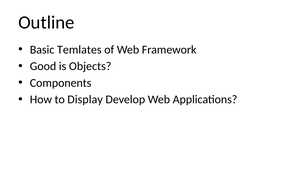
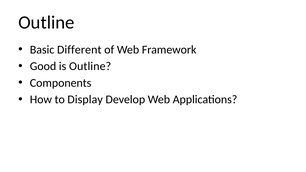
Temlates: Temlates -> Different
is Objects: Objects -> Outline
